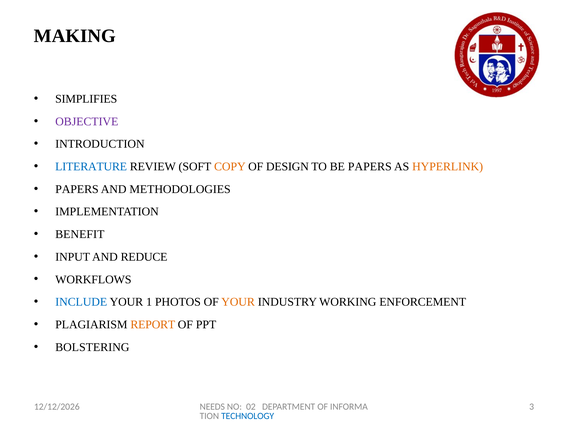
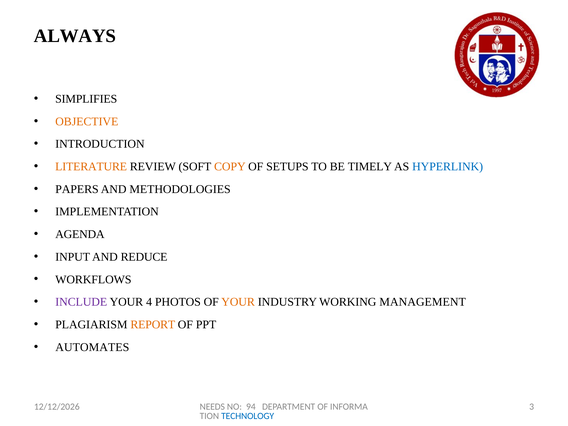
MAKING: MAKING -> ALWAYS
OBJECTIVE colour: purple -> orange
LITERATURE colour: blue -> orange
DESIGN: DESIGN -> SETUPS
BE PAPERS: PAPERS -> TIMELY
HYPERLINK colour: orange -> blue
BENEFIT: BENEFIT -> AGENDA
INCLUDE colour: blue -> purple
1: 1 -> 4
ENFORCEMENT: ENFORCEMENT -> MANAGEMENT
BOLSTERING: BOLSTERING -> AUTOMATES
02: 02 -> 94
